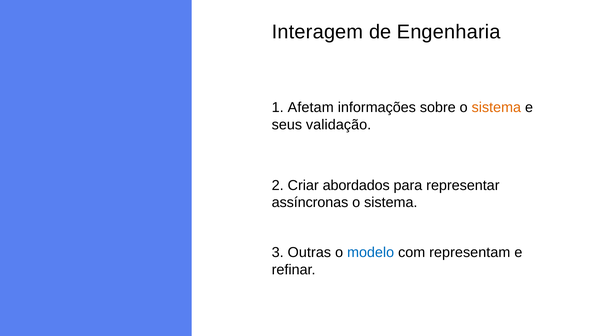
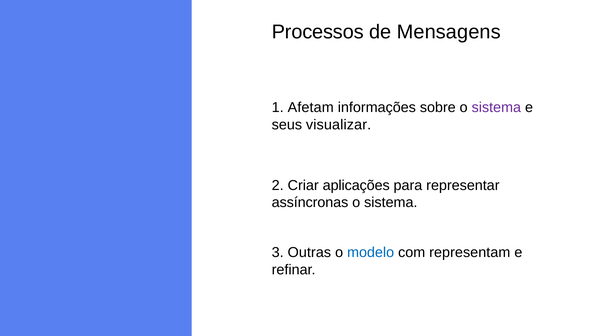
Interagem: Interagem -> Processos
Engenharia: Engenharia -> Mensagens
sistema at (496, 107) colour: orange -> purple
validação: validação -> visualizar
abordados: abordados -> aplicações
